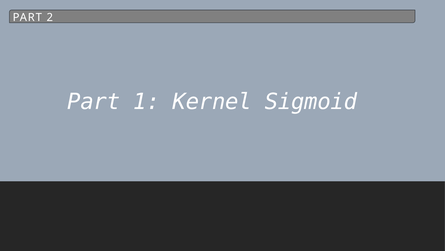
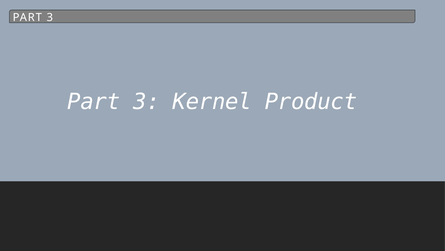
2 at (50, 17): 2 -> 3
1 at (146, 102): 1 -> 3
Sigmoid: Sigmoid -> Product
